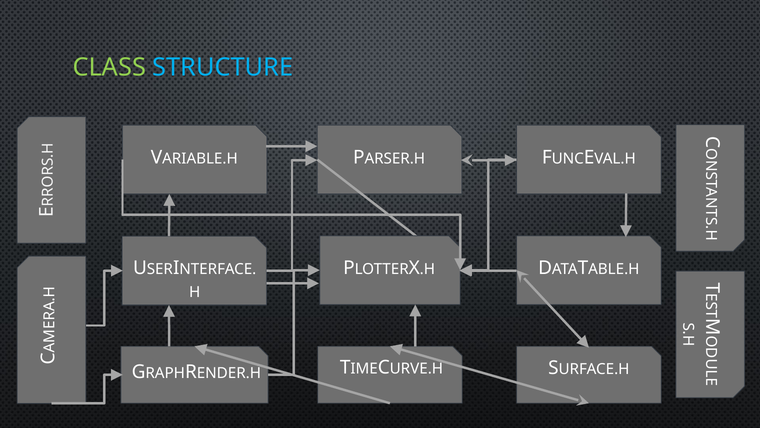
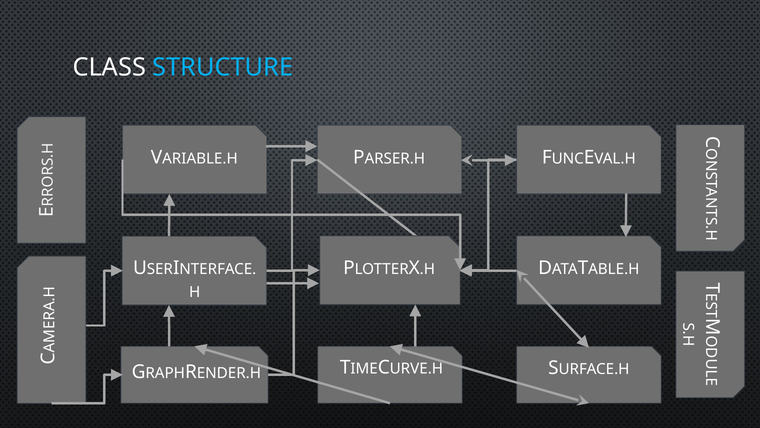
CLASS colour: light green -> white
